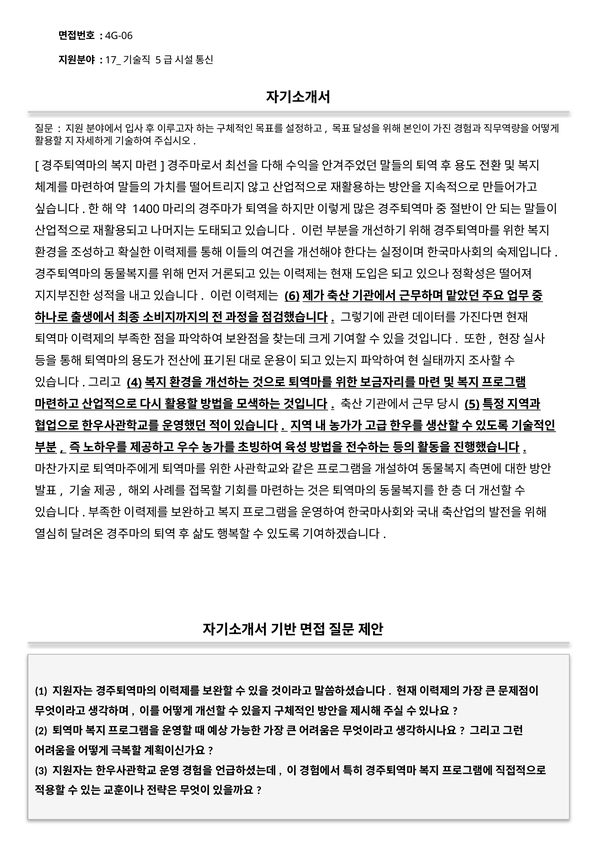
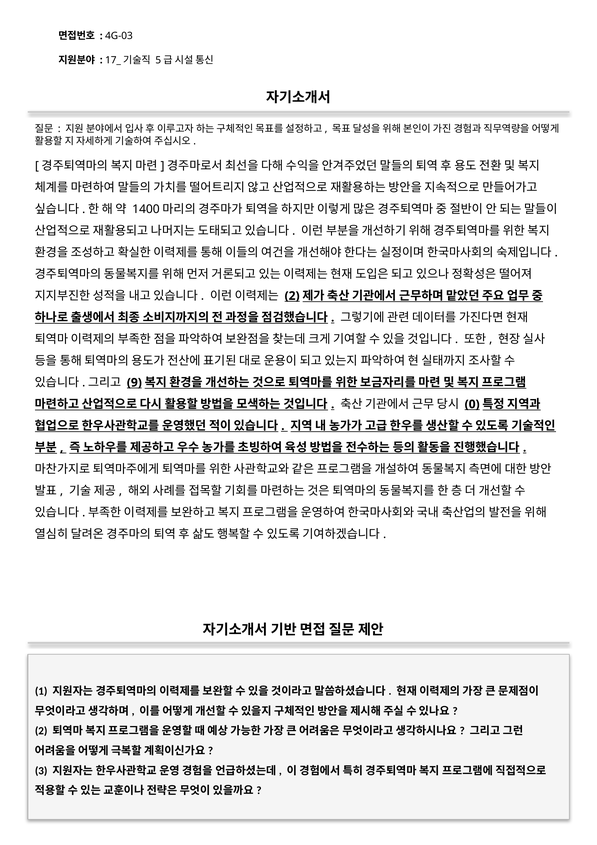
4G-06: 4G-06 -> 4G-03
6 at (292, 296): 6 -> 2
4: 4 -> 9
5: 5 -> 0
